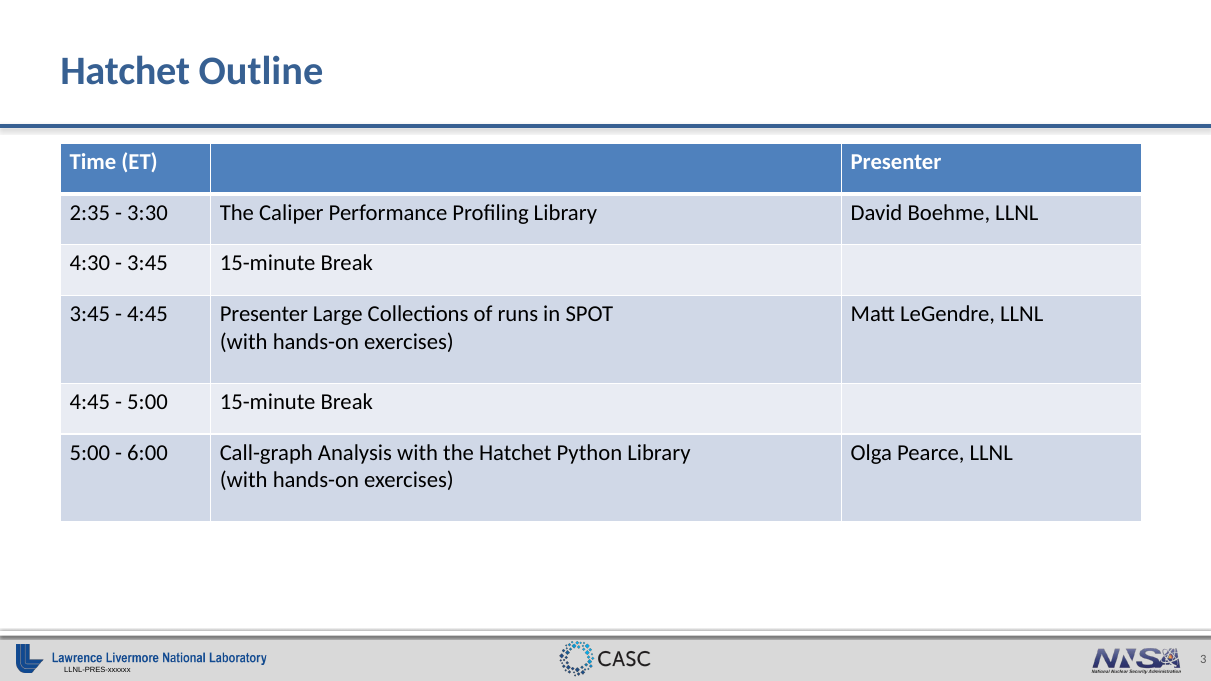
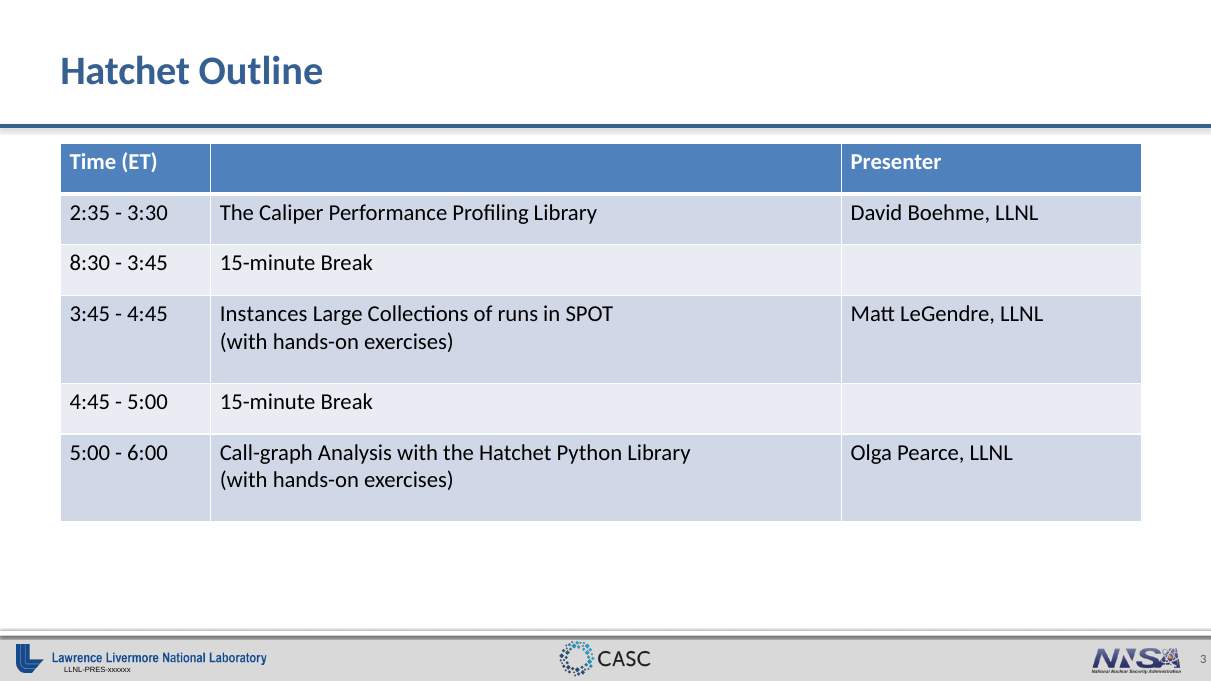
4:30: 4:30 -> 8:30
4:45 Presenter: Presenter -> Instances
